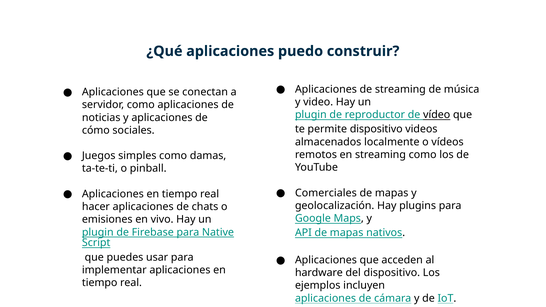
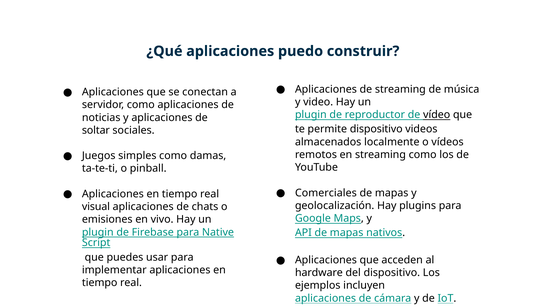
cómo: cómo -> soltar
hacer: hacer -> visual
